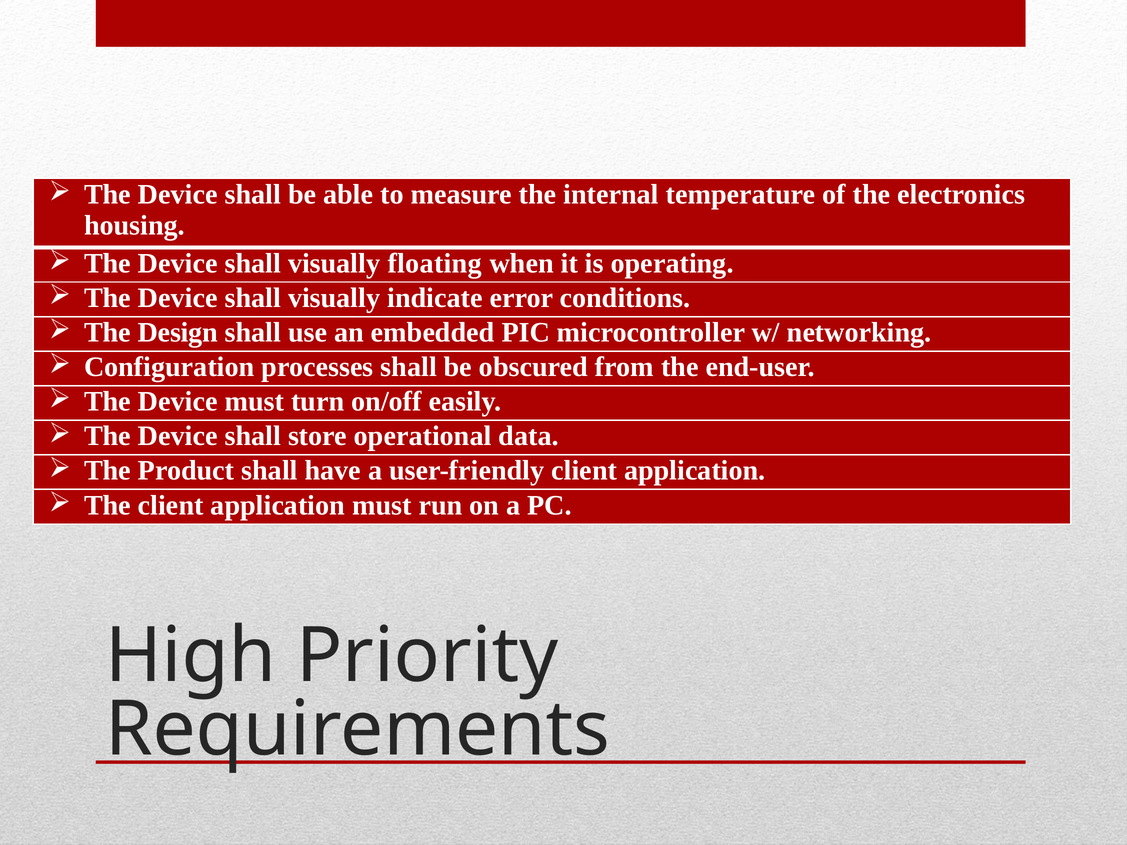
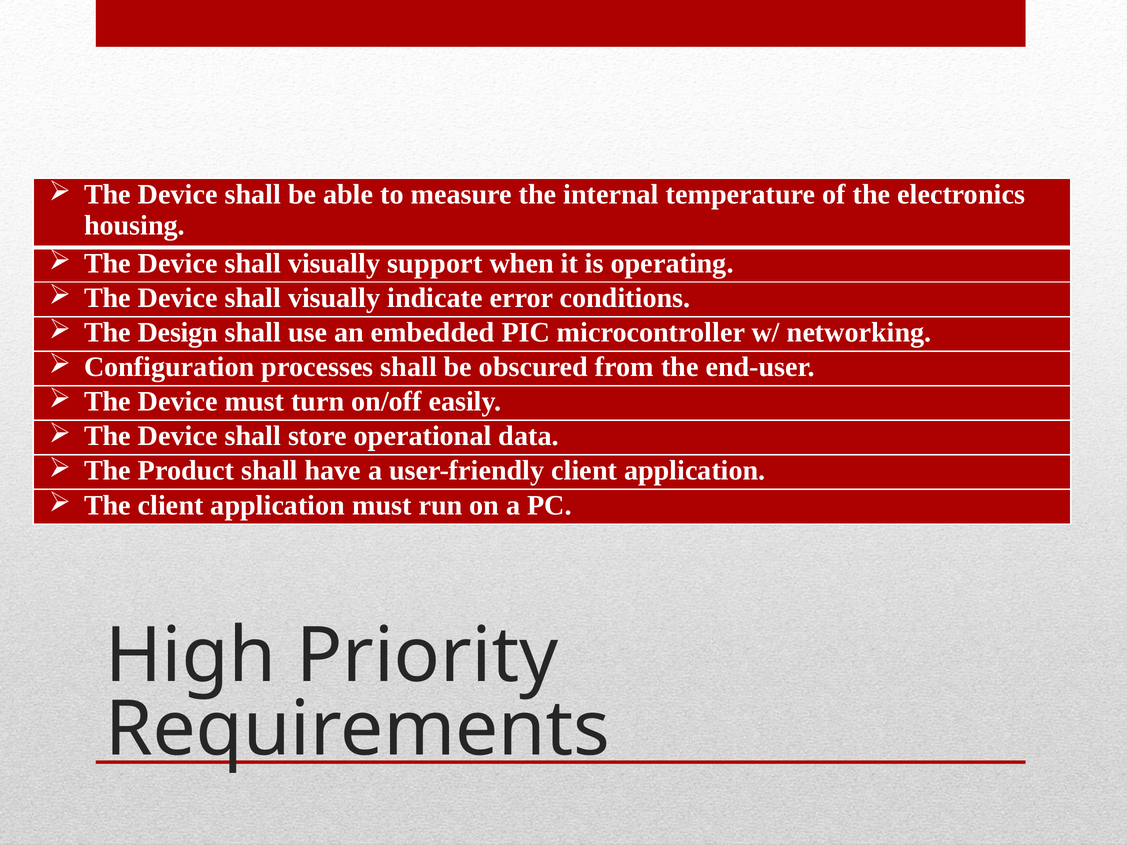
floating: floating -> support
